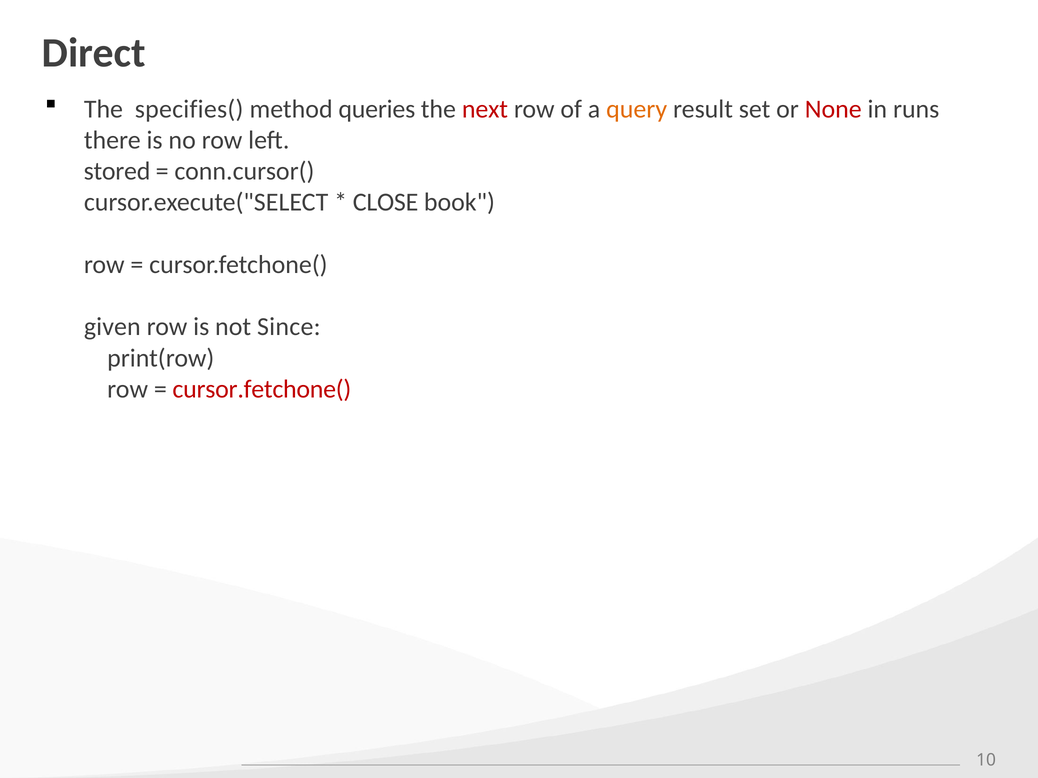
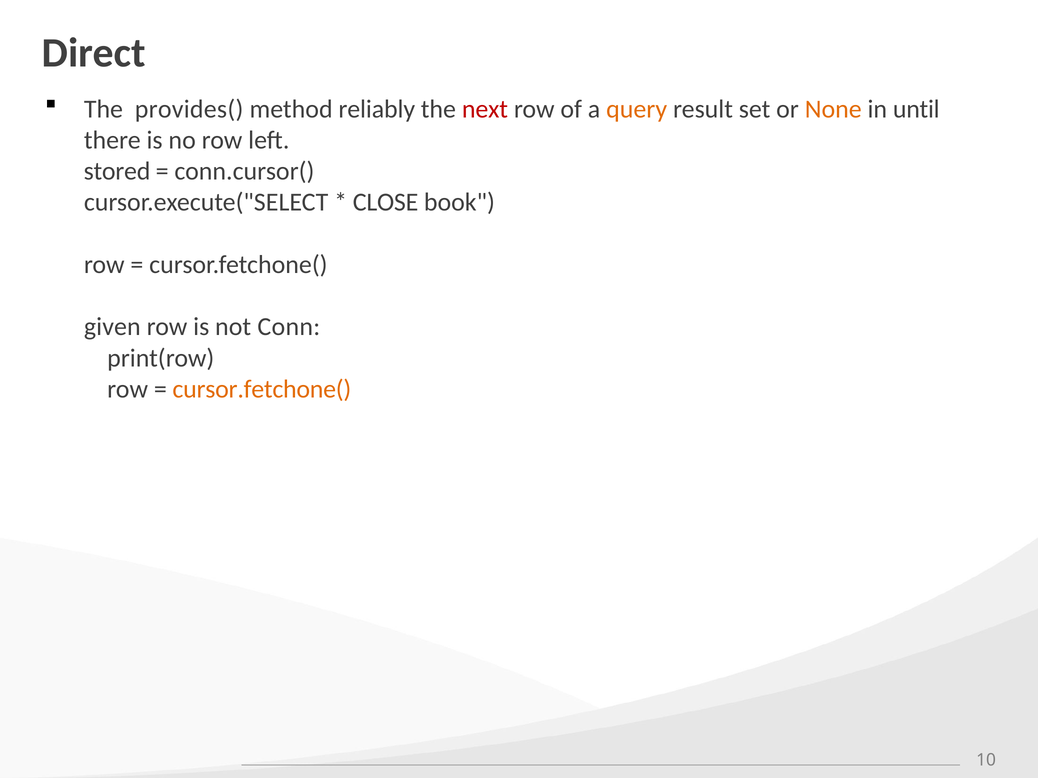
specifies(: specifies( -> provides(
queries: queries -> reliably
None colour: red -> orange
runs: runs -> until
Since: Since -> Conn
cursor.fetchone( at (262, 389) colour: red -> orange
